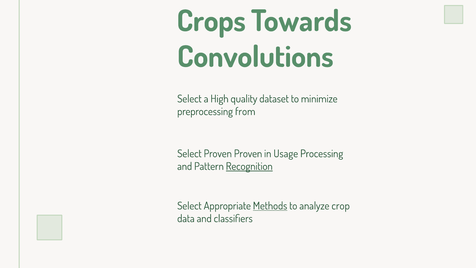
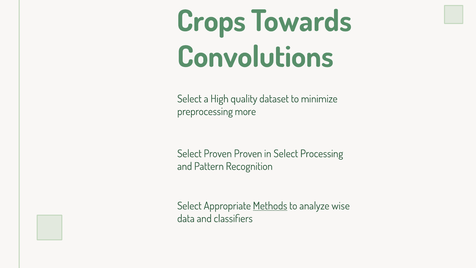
from: from -> more
in Usage: Usage -> Select
Recognition underline: present -> none
crop: crop -> wise
